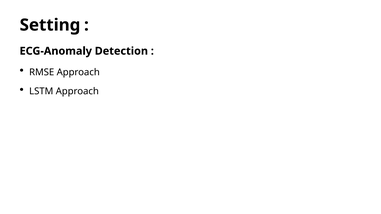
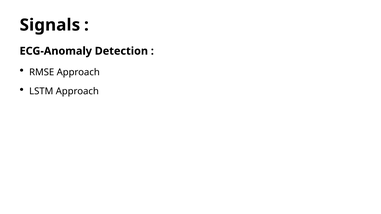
Setting: Setting -> Signals
